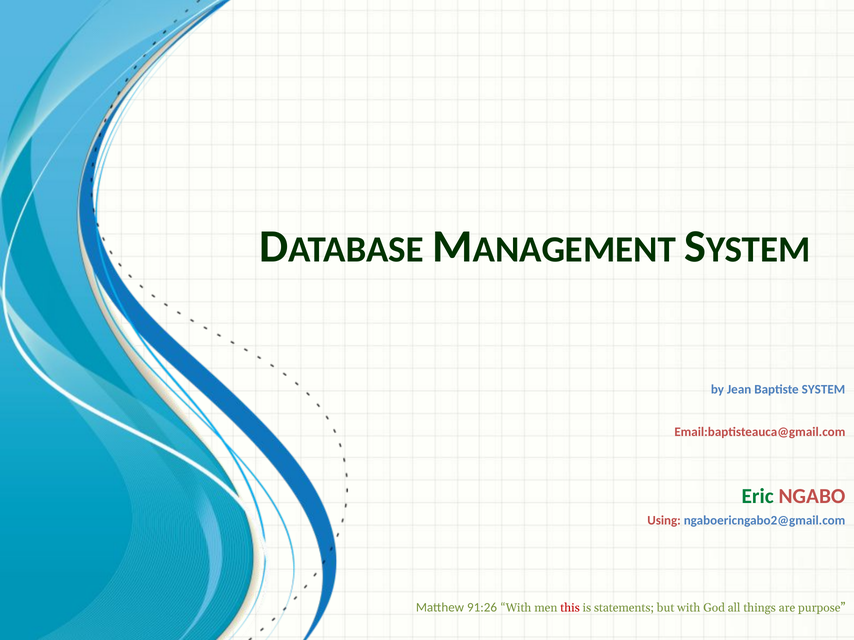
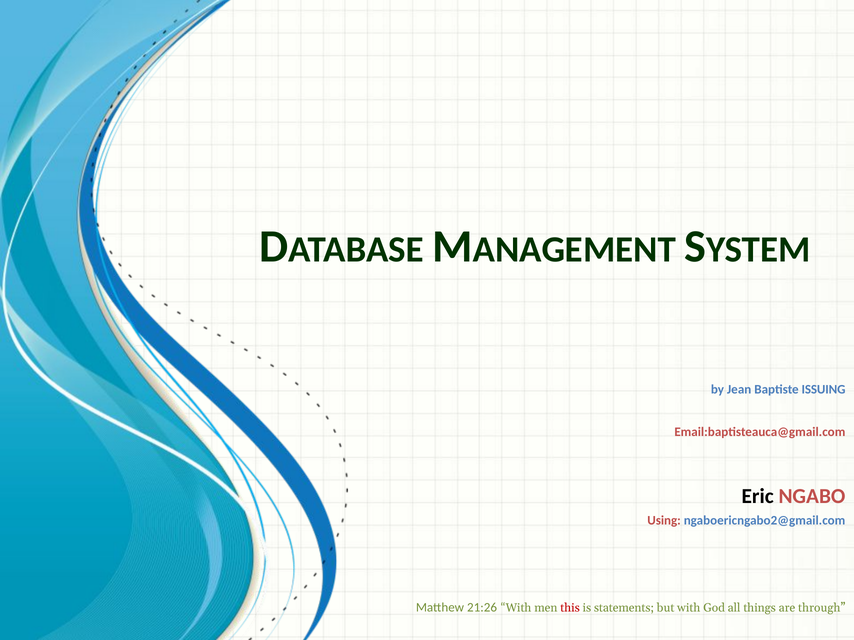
SYSTEM: SYSTEM -> ISSUING
Eric colour: green -> black
91:26: 91:26 -> 21:26
purpose: purpose -> through
